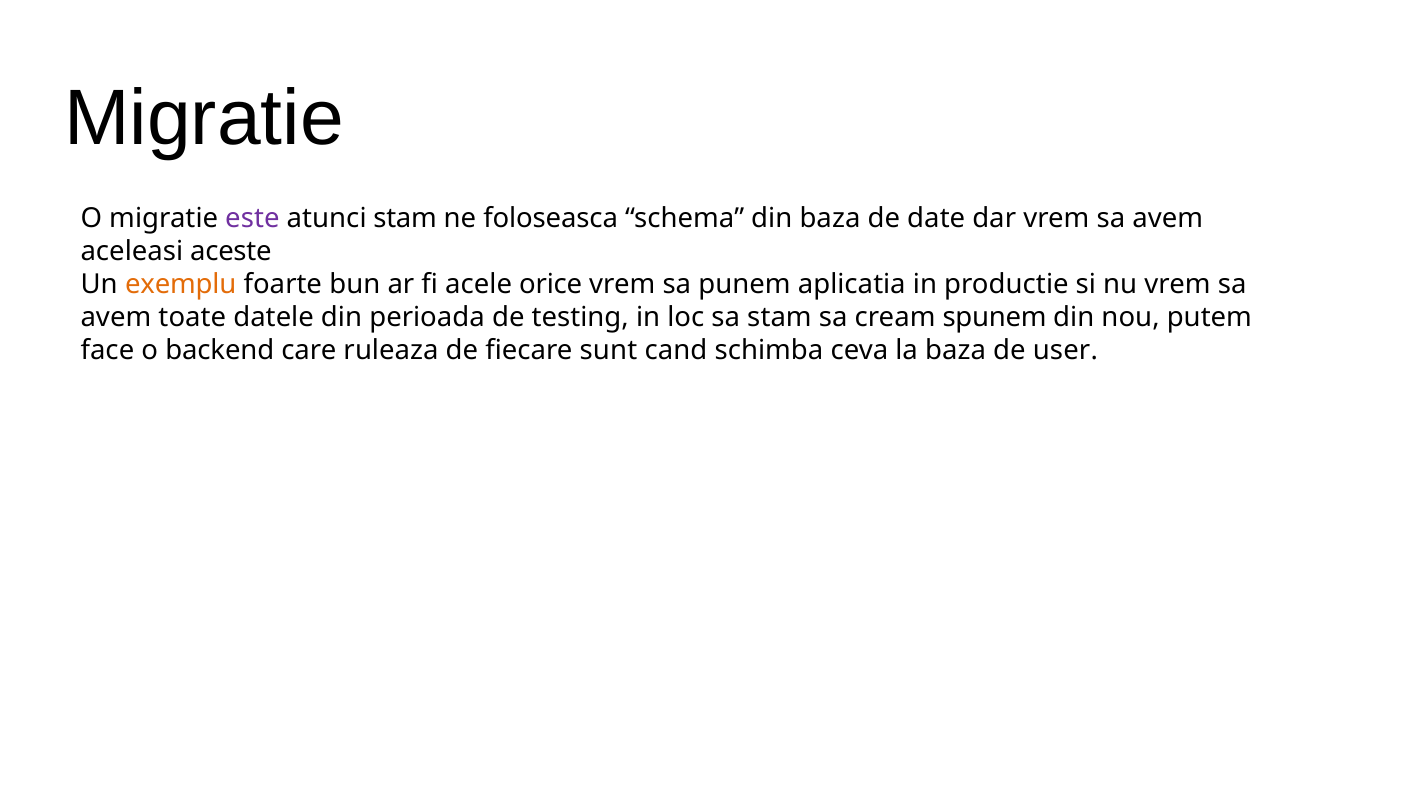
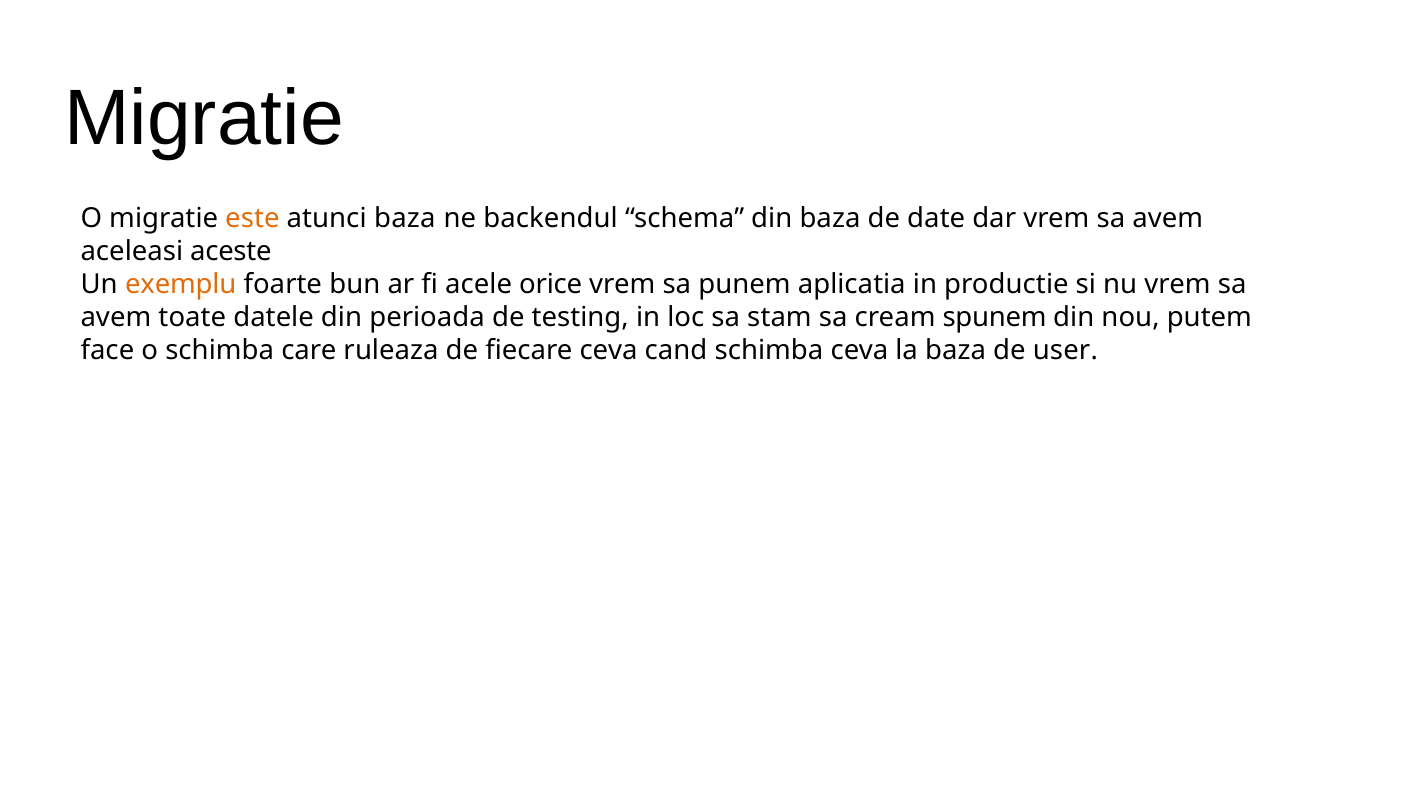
este colour: purple -> orange
atunci stam: stam -> baza
foloseasca: foloseasca -> backendul
o backend: backend -> schimba
fiecare sunt: sunt -> ceva
